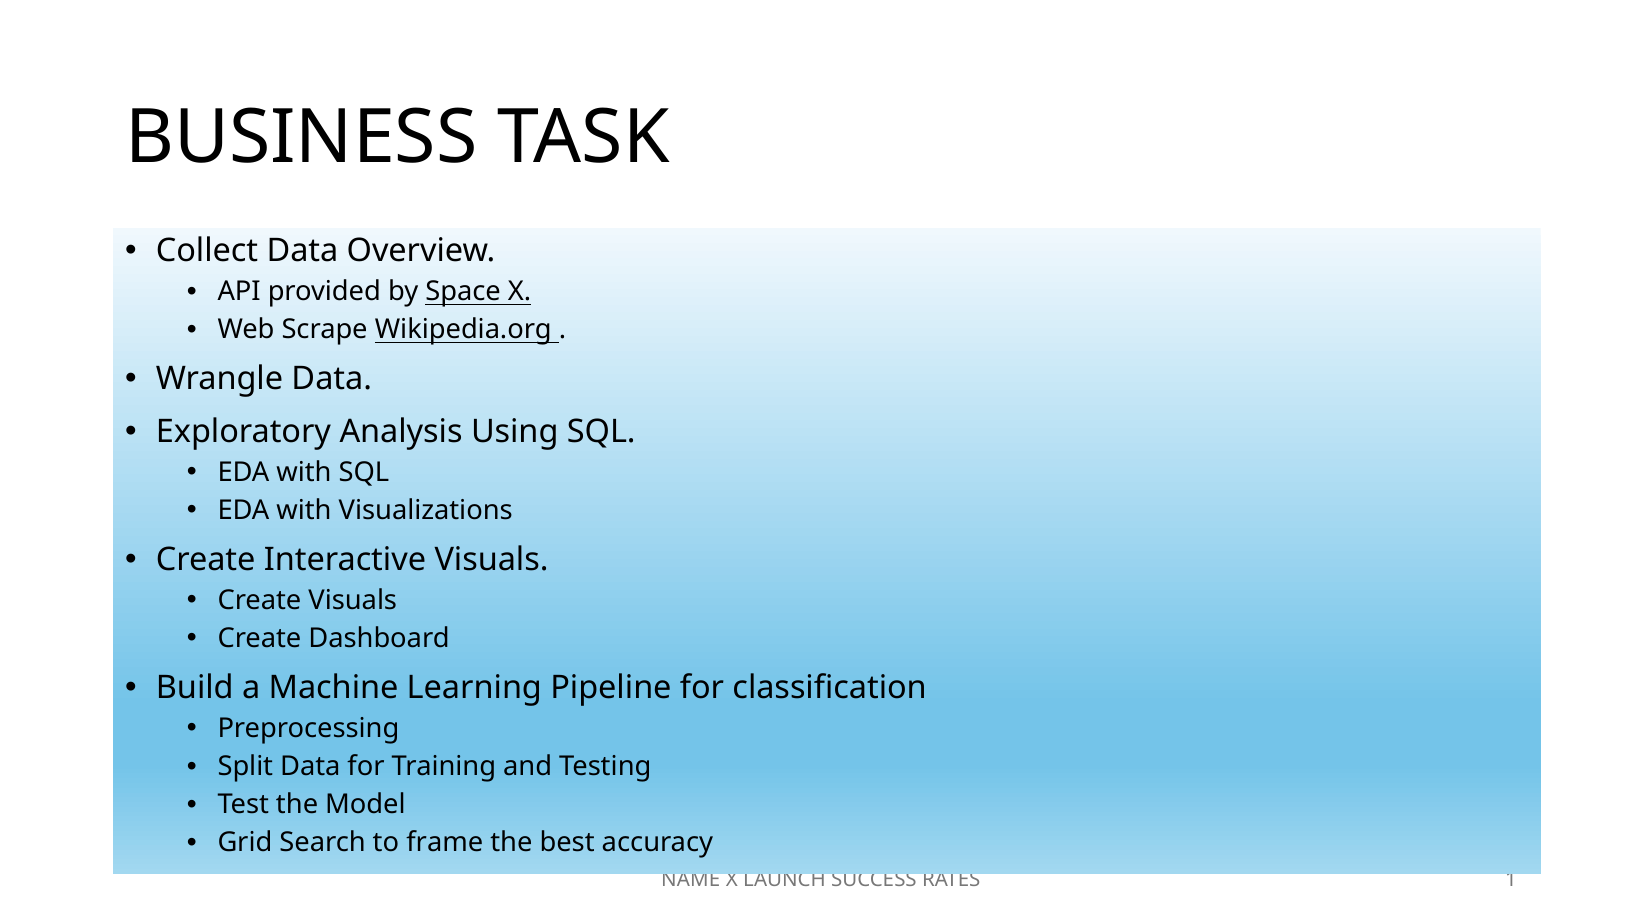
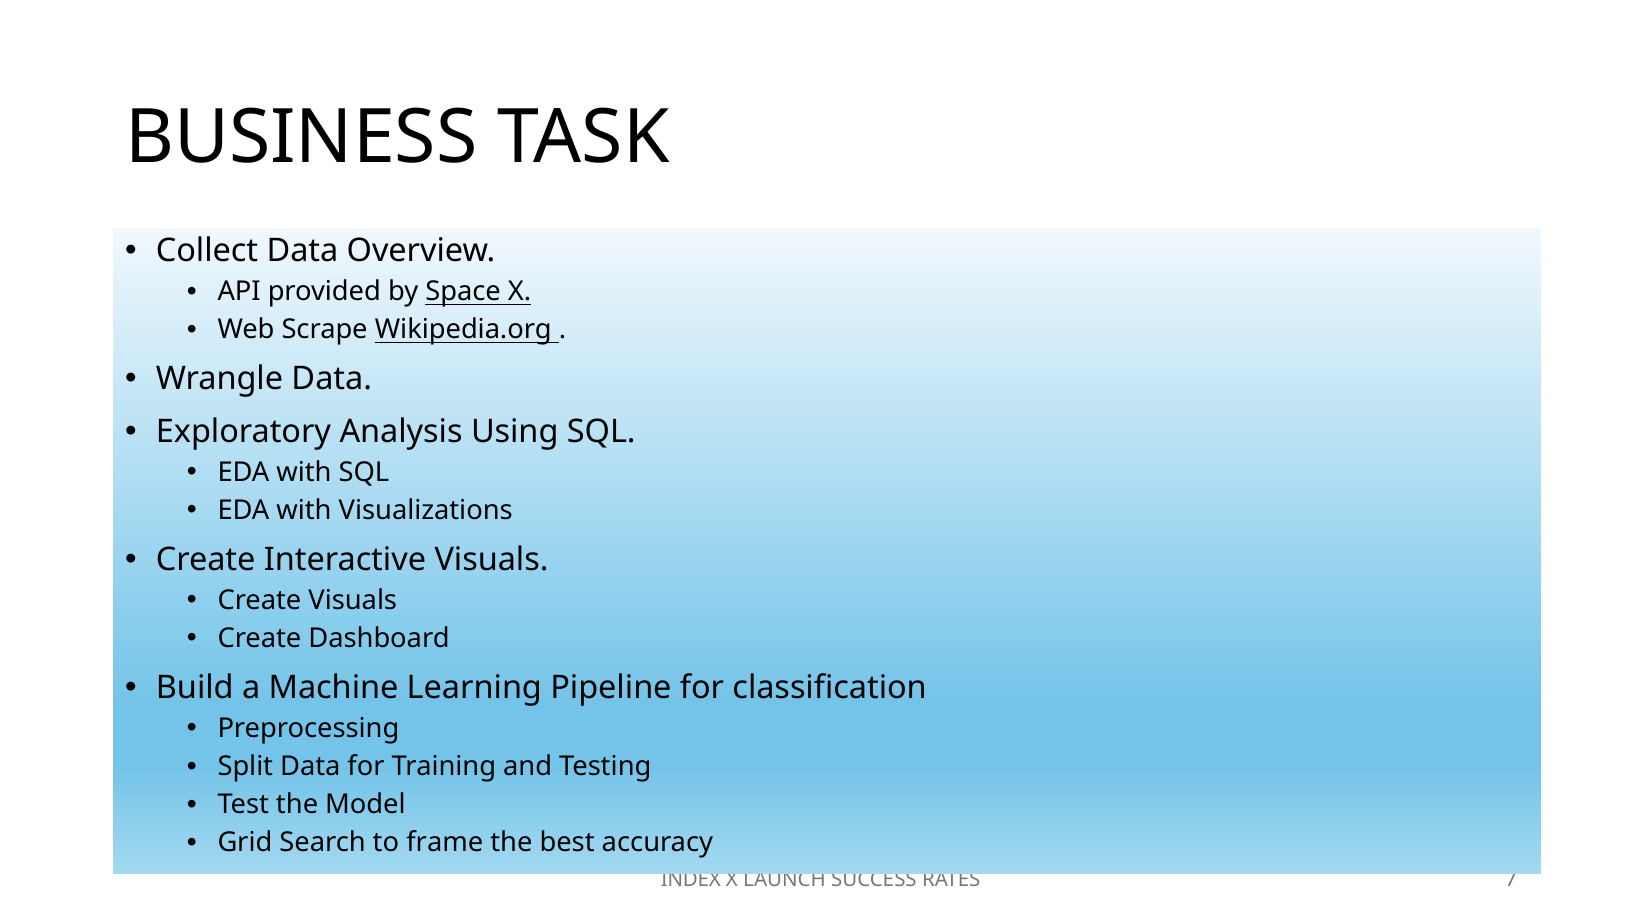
NAME: NAME -> INDEX
1: 1 -> 7
